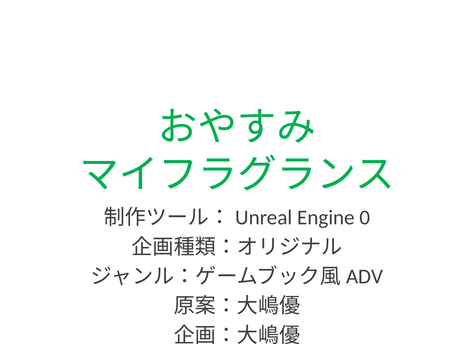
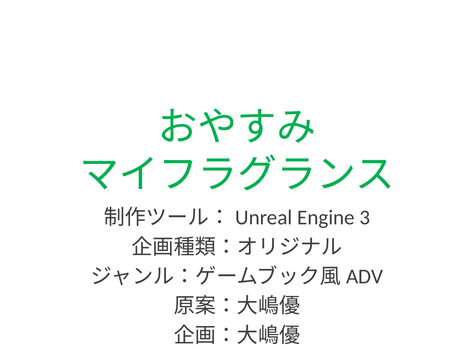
0: 0 -> 3
